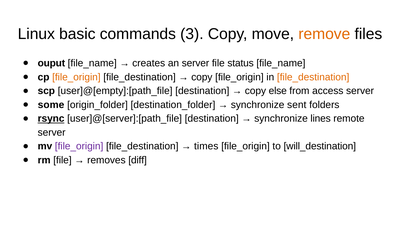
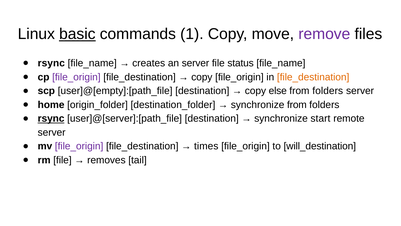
basic underline: none -> present
3: 3 -> 1
remove colour: orange -> purple
ouput at (51, 63): ouput -> rsync
file_origin at (76, 77) colour: orange -> purple
access at (328, 91): access -> folders
some: some -> home
synchronize sent: sent -> from
lines: lines -> start
diff: diff -> tail
